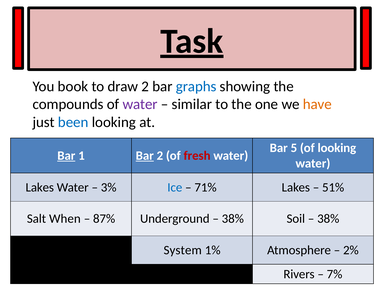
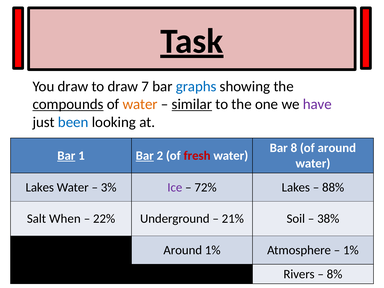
You book: book -> draw
draw 2: 2 -> 7
compounds underline: none -> present
water at (140, 104) colour: purple -> orange
similar underline: none -> present
have colour: orange -> purple
5: 5 -> 8
of looking: looking -> around
Ice colour: blue -> purple
71%: 71% -> 72%
51%: 51% -> 88%
87%: 87% -> 22%
38% at (233, 219): 38% -> 21%
System at (183, 250): System -> Around
2% at (351, 250): 2% -> 1%
7%: 7% -> 8%
